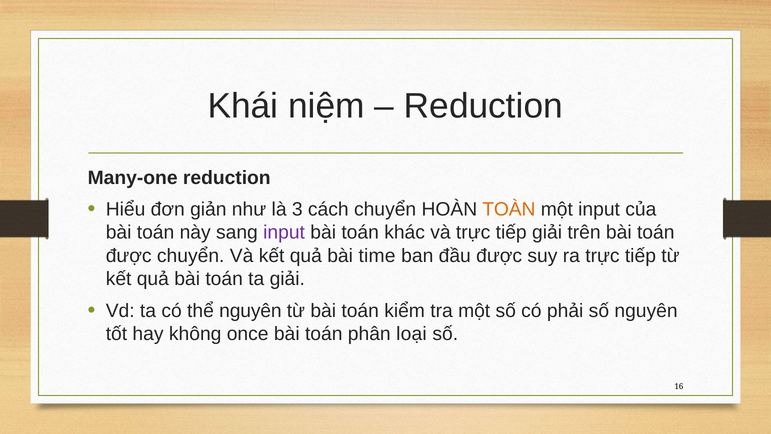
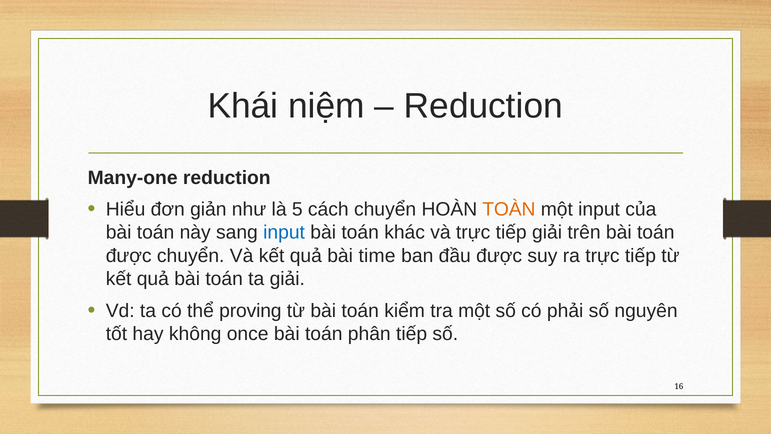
3: 3 -> 5
input at (284, 232) colour: purple -> blue
thể nguyên: nguyên -> proving
phân loại: loại -> tiếp
